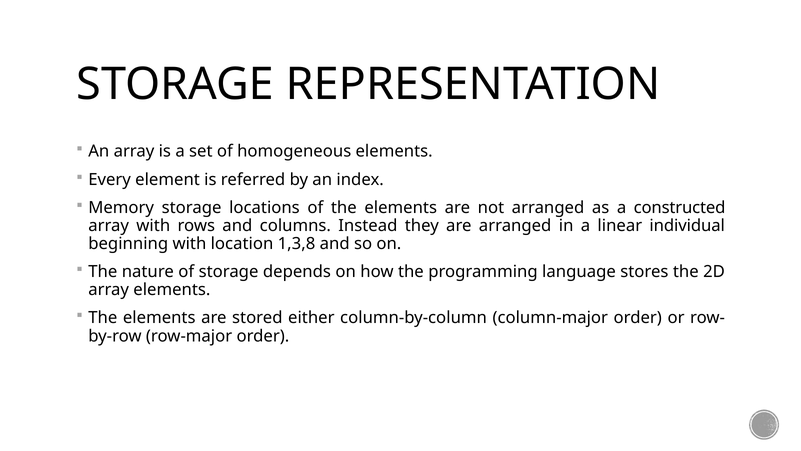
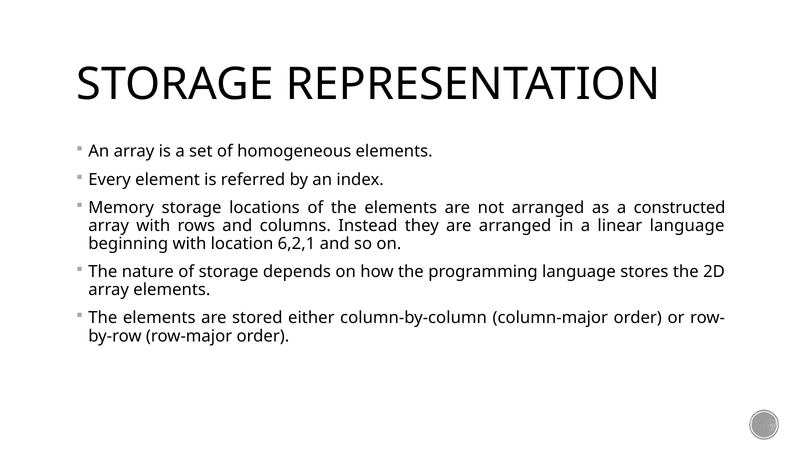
linear individual: individual -> language
1,3,8: 1,3,8 -> 6,2,1
